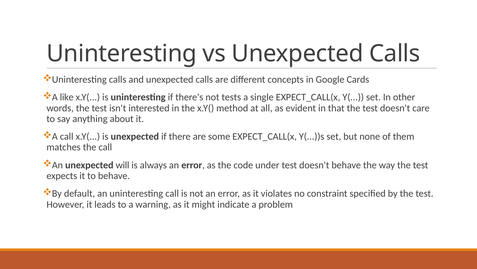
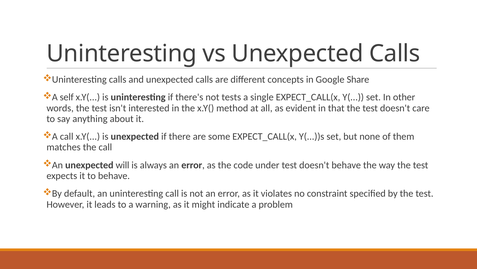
Cards: Cards -> Share
like: like -> self
